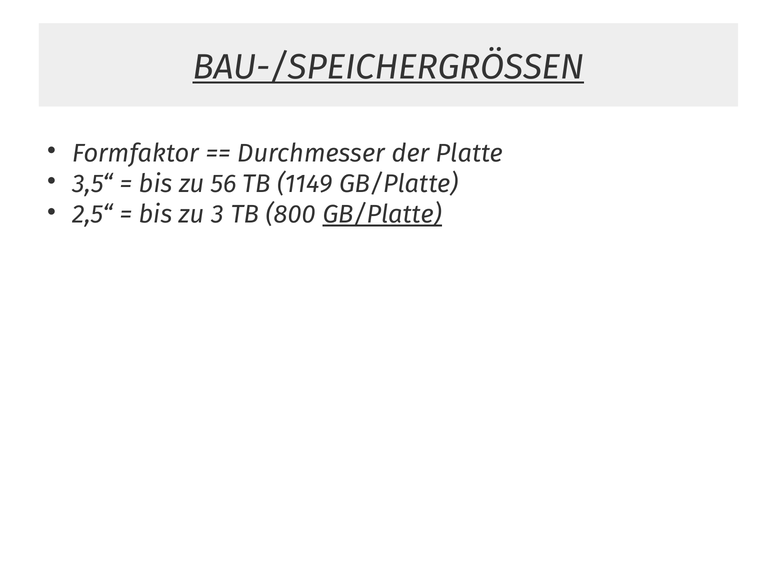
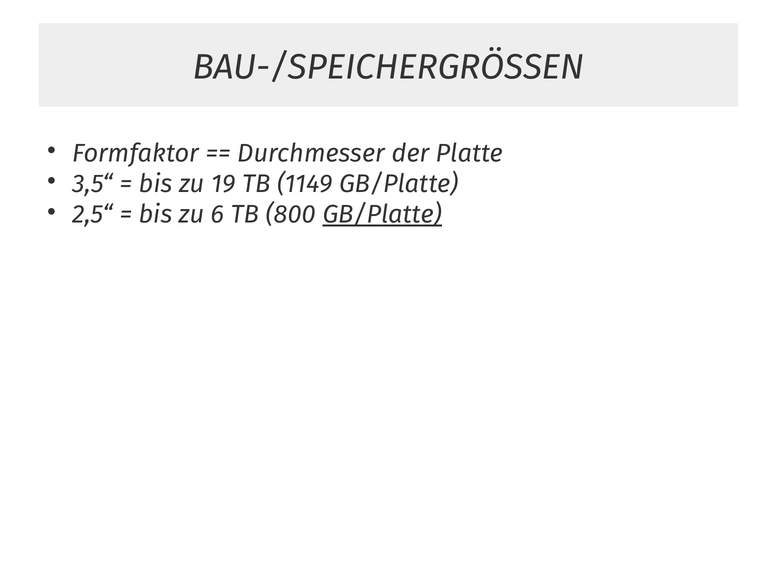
BAU-/SPEICHERGRÖSSEN underline: present -> none
56: 56 -> 19
3: 3 -> 6
